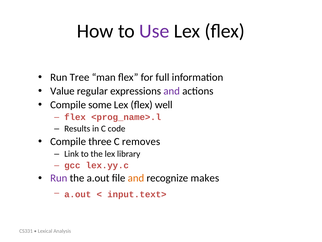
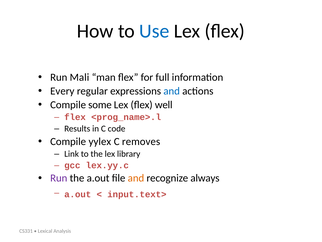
Use colour: purple -> blue
Tree: Tree -> Mali
Value: Value -> Every
and at (172, 91) colour: purple -> blue
three: three -> yylex
makes: makes -> always
